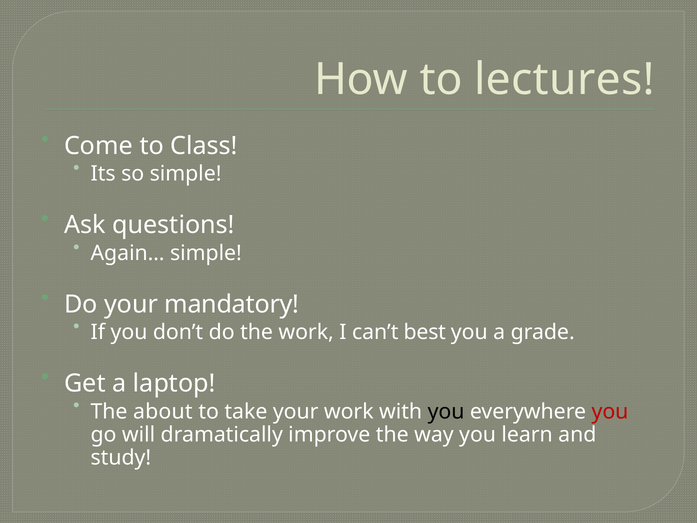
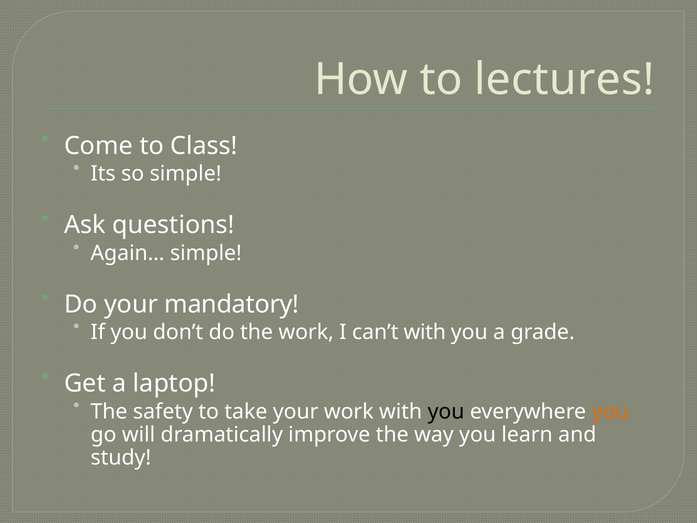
can’t best: best -> with
about: about -> safety
you at (610, 411) colour: red -> orange
